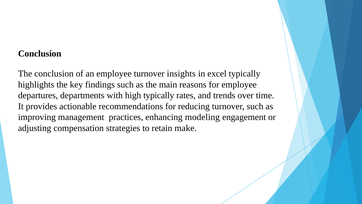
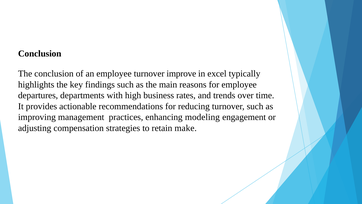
insights: insights -> improve
high typically: typically -> business
